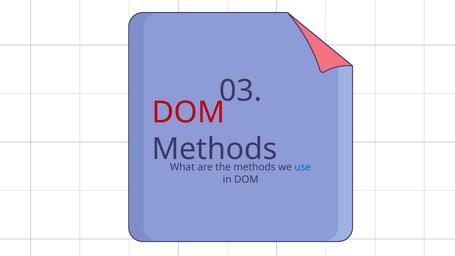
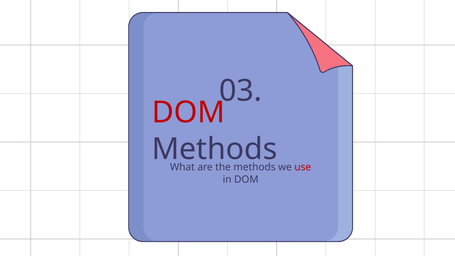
use colour: blue -> red
